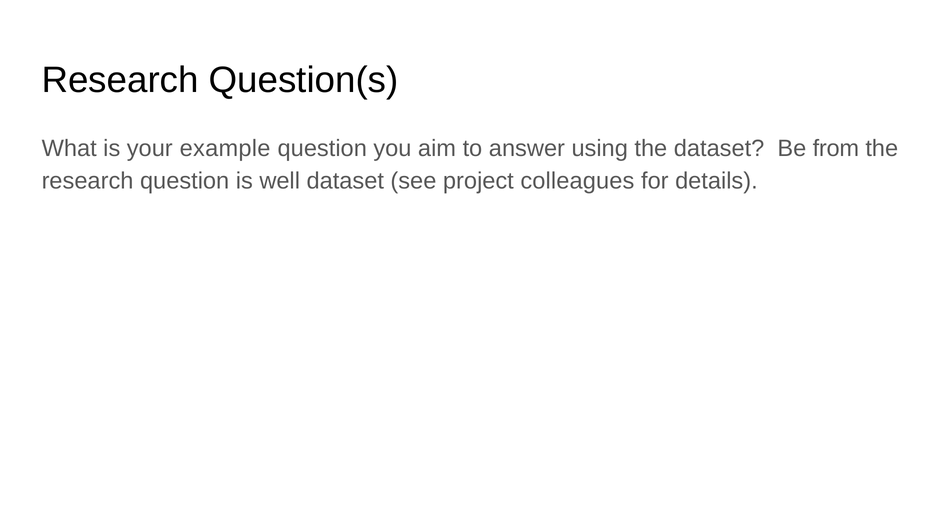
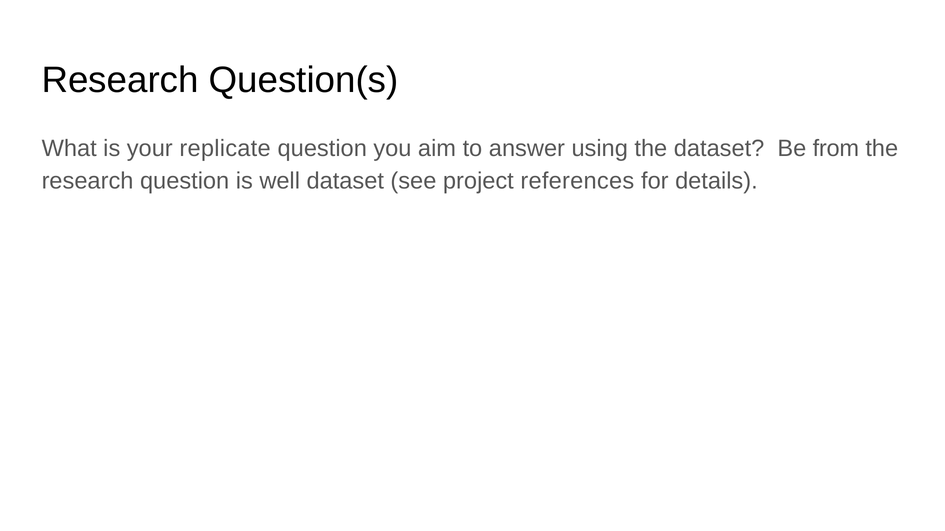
example: example -> replicate
colleagues: colleagues -> references
